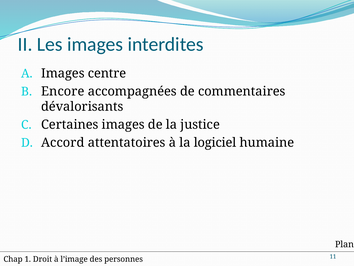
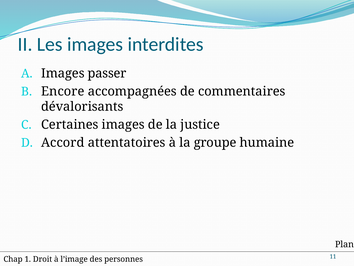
centre: centre -> passer
logiciel: logiciel -> groupe
